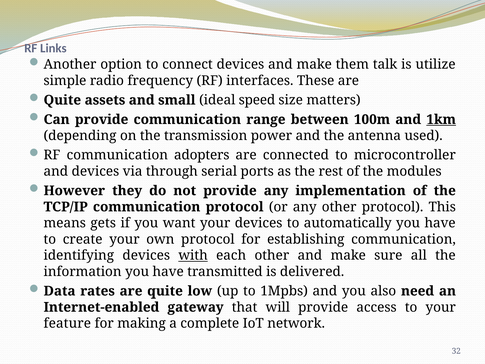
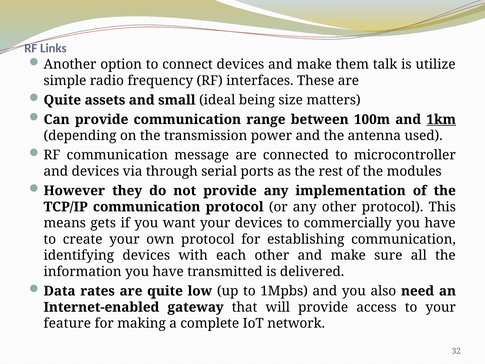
speed: speed -> being
adopters: adopters -> message
automatically: automatically -> commercially
with underline: present -> none
